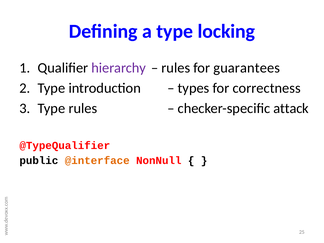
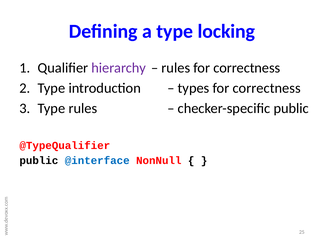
rules for guarantees: guarantees -> correctness
checker-specific attack: attack -> public
@interface colour: orange -> blue
